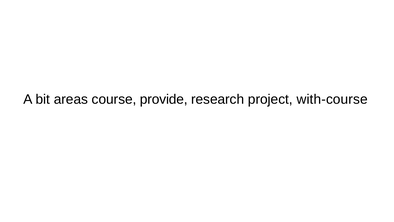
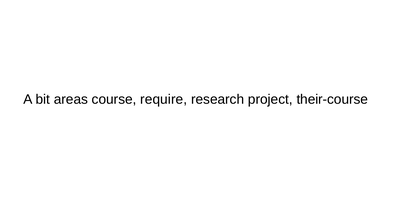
provide: provide -> require
with-course: with-course -> their-course
